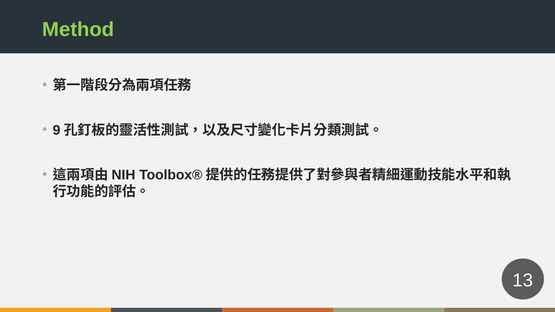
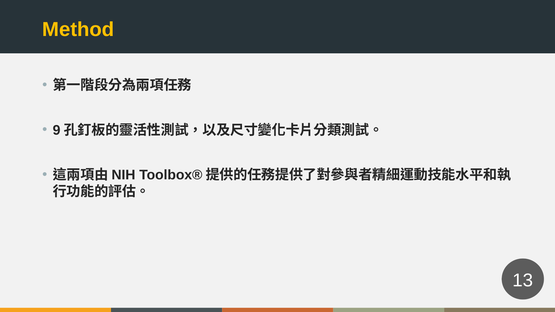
Method colour: light green -> yellow
